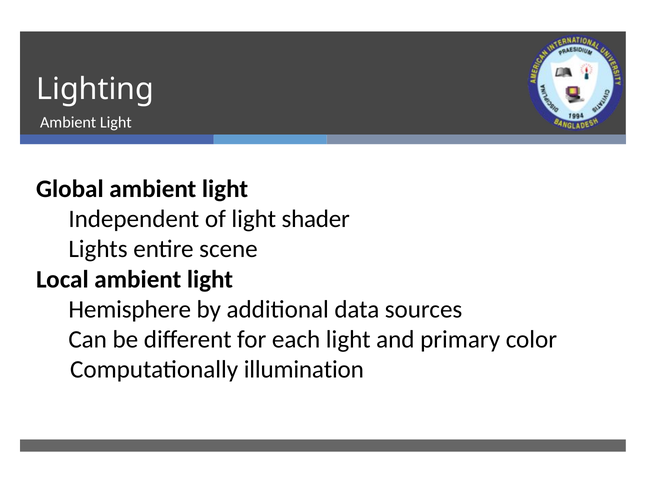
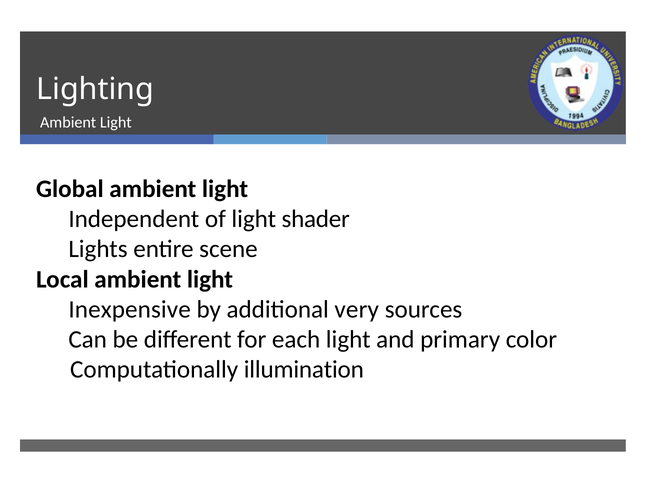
Hemisphere: Hemisphere -> Inexpensive
data: data -> very
